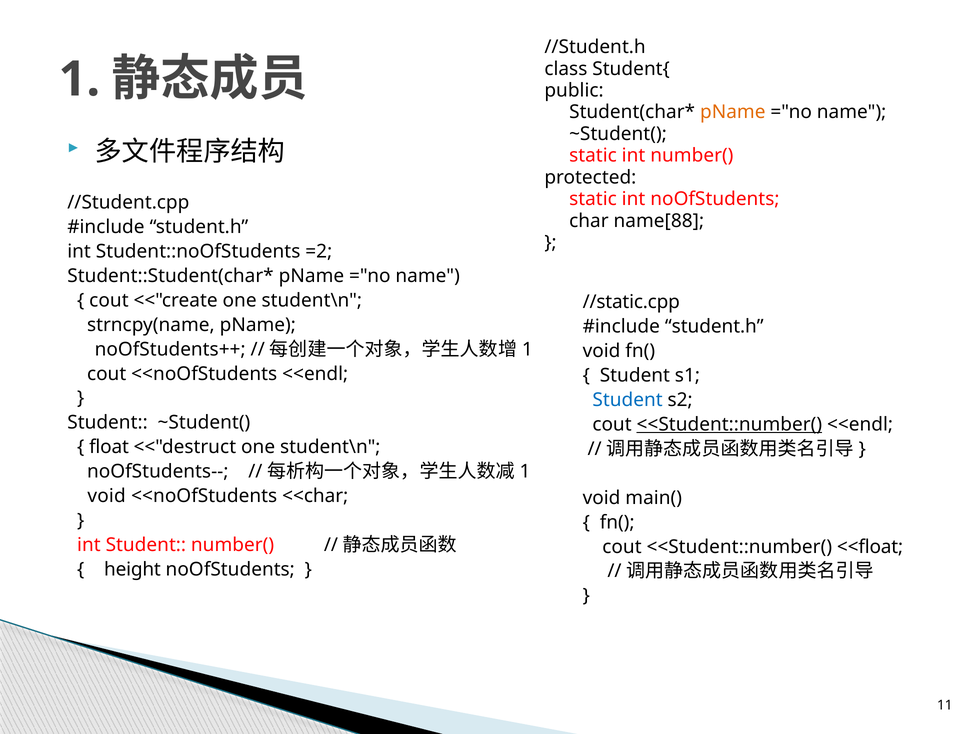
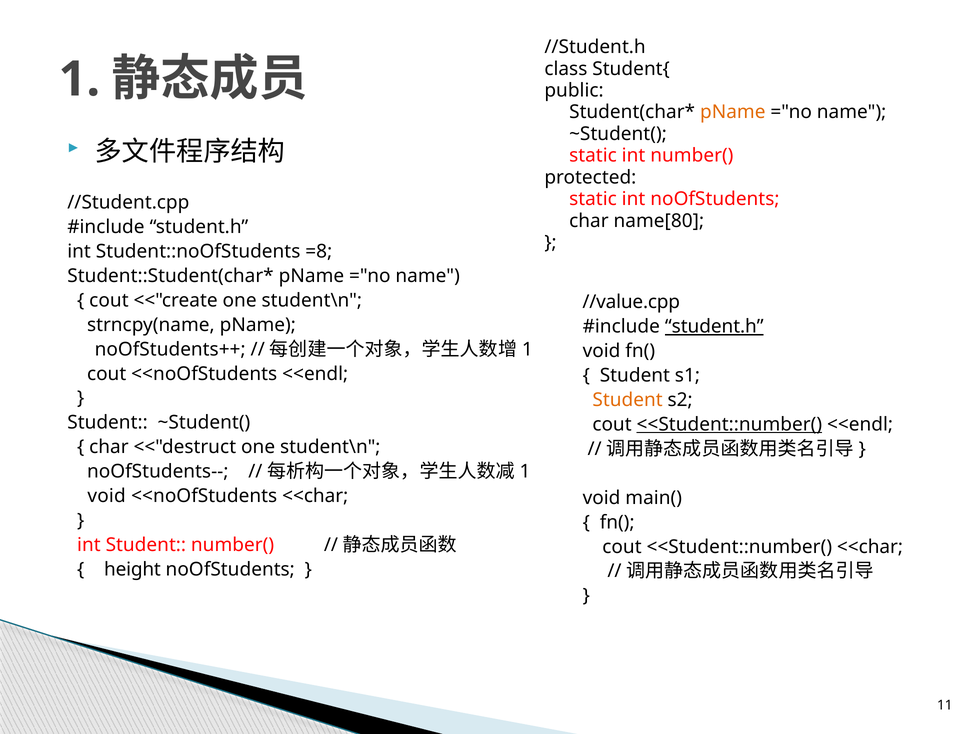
name[88: name[88 -> name[80
=2: =2 -> =8
//static.cpp: //static.cpp -> //value.cpp
student.h at (714, 326) underline: none -> present
Student at (628, 400) colour: blue -> orange
float at (109, 447): float -> char
<<Student::number( <<float: <<float -> <<char
